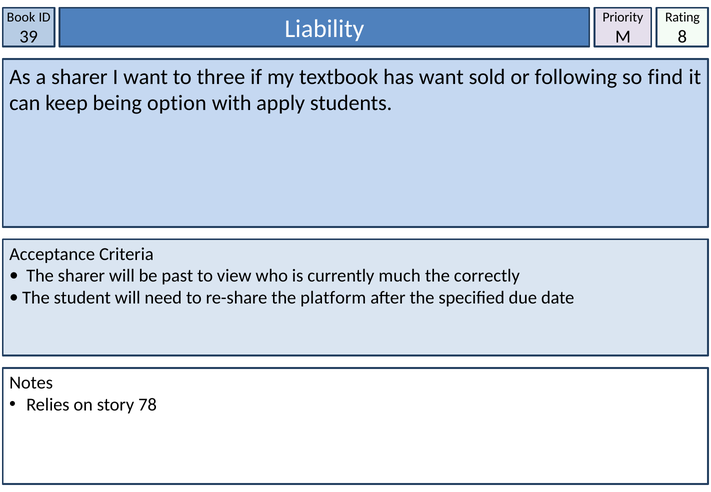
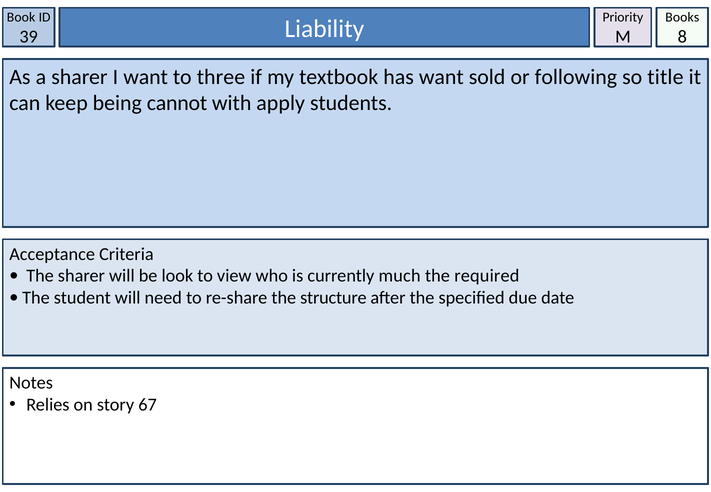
Rating: Rating -> Books
find: find -> title
option: option -> cannot
past: past -> look
correctly: correctly -> required
platform: platform -> structure
78: 78 -> 67
